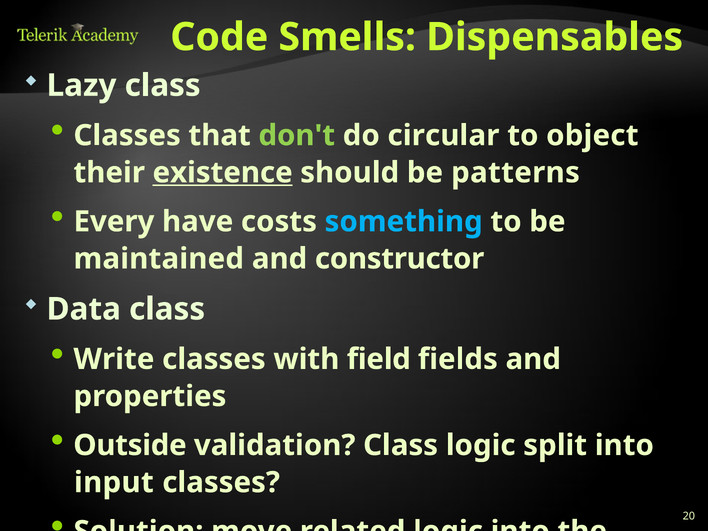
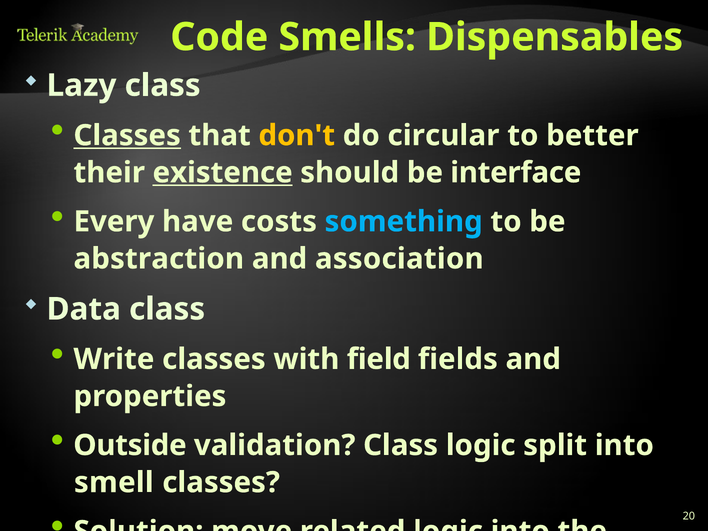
Classes at (127, 135) underline: none -> present
don't colour: light green -> yellow
object: object -> better
patterns: patterns -> interface
maintained: maintained -> abstraction
constructor: constructor -> association
input: input -> smell
